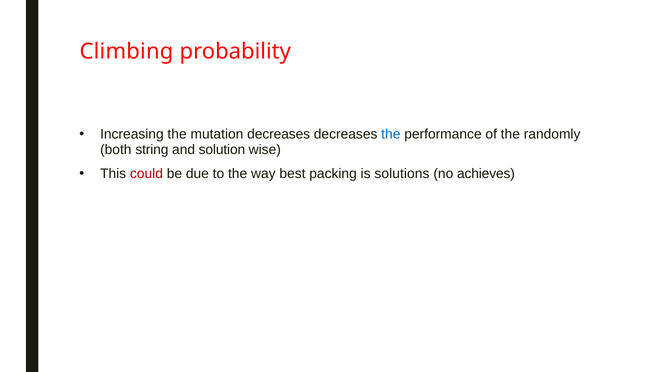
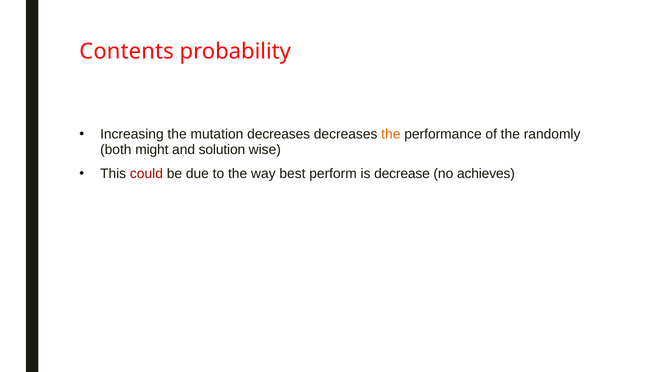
Climbing: Climbing -> Contents
the at (391, 134) colour: blue -> orange
string: string -> might
packing: packing -> perform
solutions: solutions -> decrease
